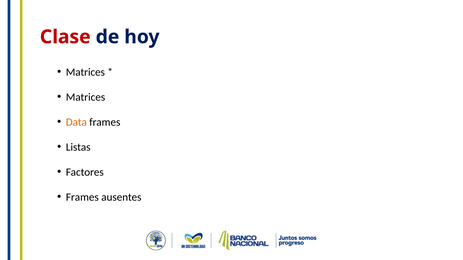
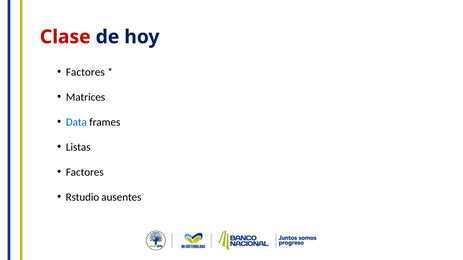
Matrices at (85, 72): Matrices -> Factores
Data colour: orange -> blue
Frames at (82, 197): Frames -> Rstudio
